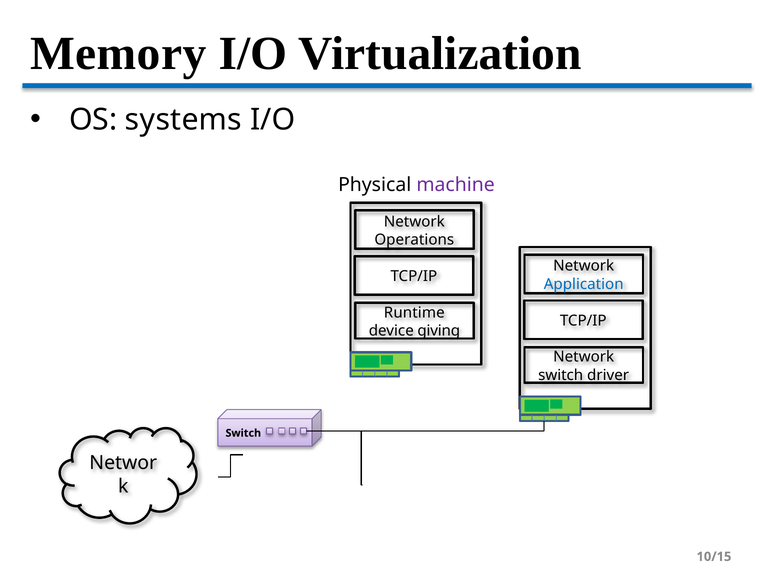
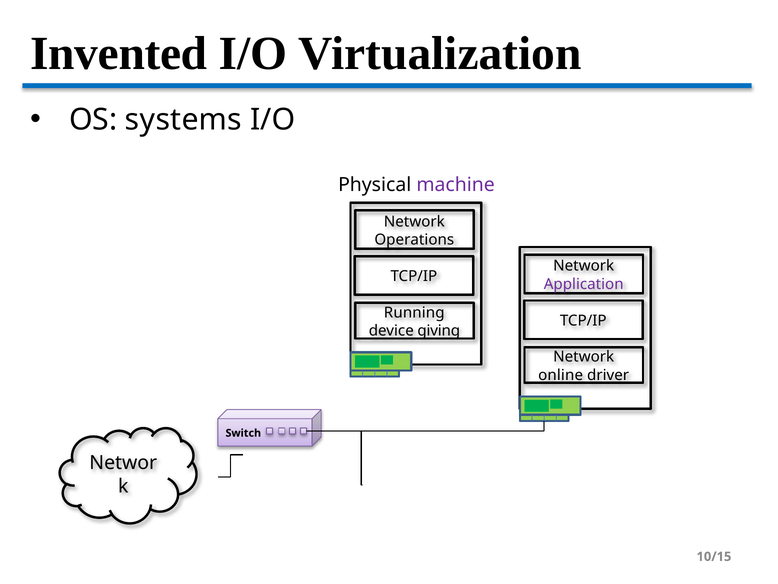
Memory: Memory -> Invented
Application colour: blue -> purple
Runtime: Runtime -> Running
switch at (561, 375): switch -> online
